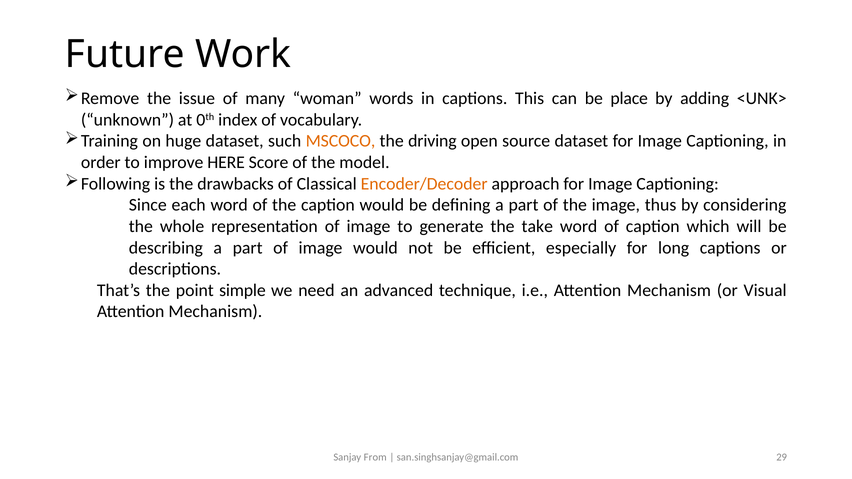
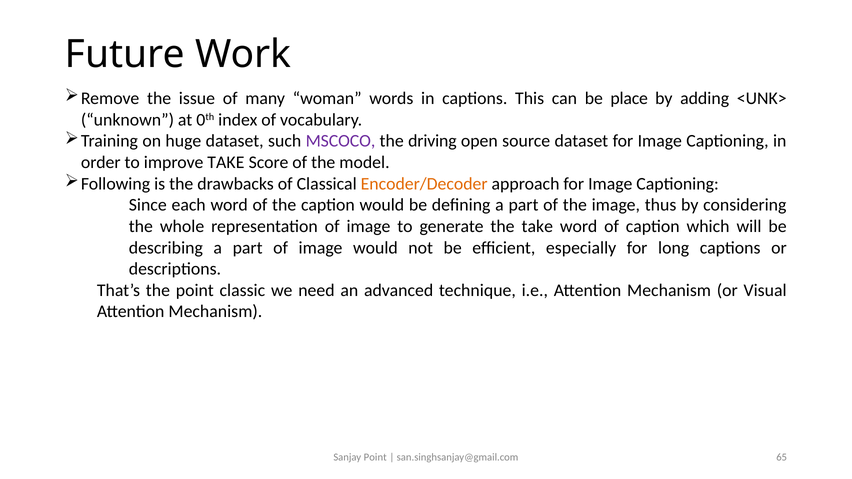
MSCOCO colour: orange -> purple
improve HERE: HERE -> TAKE
simple: simple -> classic
Sanjay From: From -> Point
29: 29 -> 65
